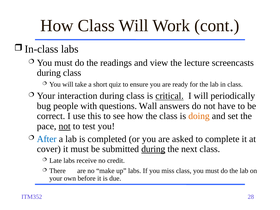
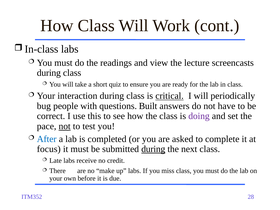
Wall: Wall -> Built
doing colour: orange -> purple
cover: cover -> focus
